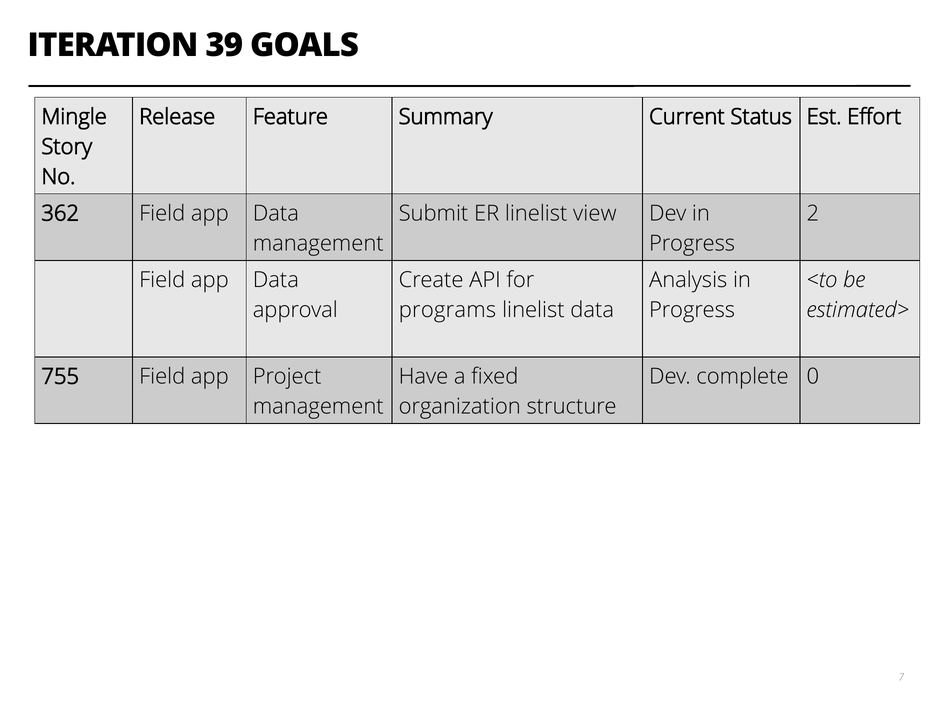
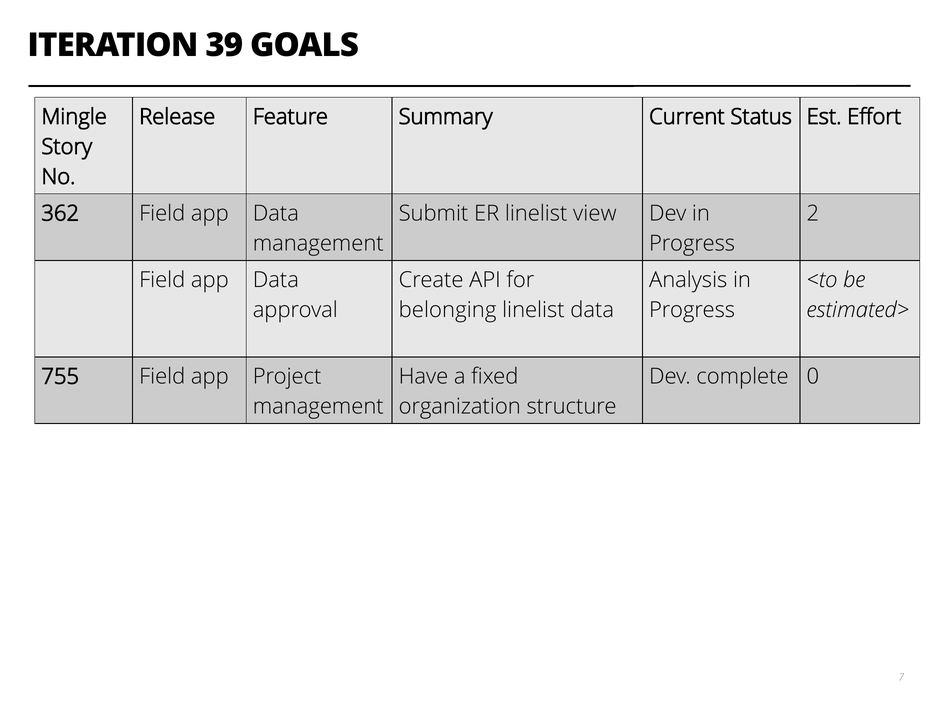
programs: programs -> belonging
